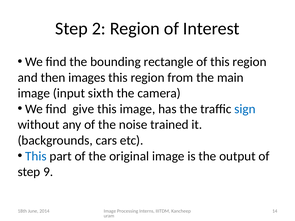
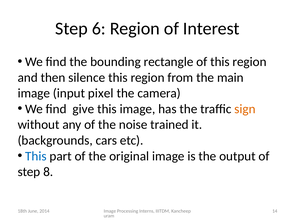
2: 2 -> 6
images: images -> silence
sixth: sixth -> pixel
sign colour: blue -> orange
9: 9 -> 8
